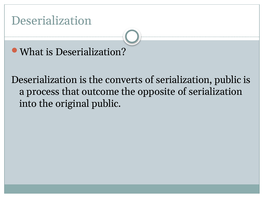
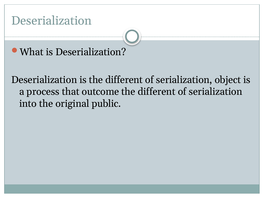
is the converts: converts -> different
serialization public: public -> object
opposite at (157, 92): opposite -> different
